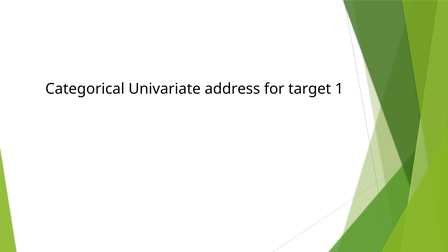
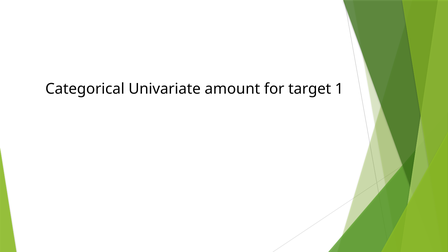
address: address -> amount
